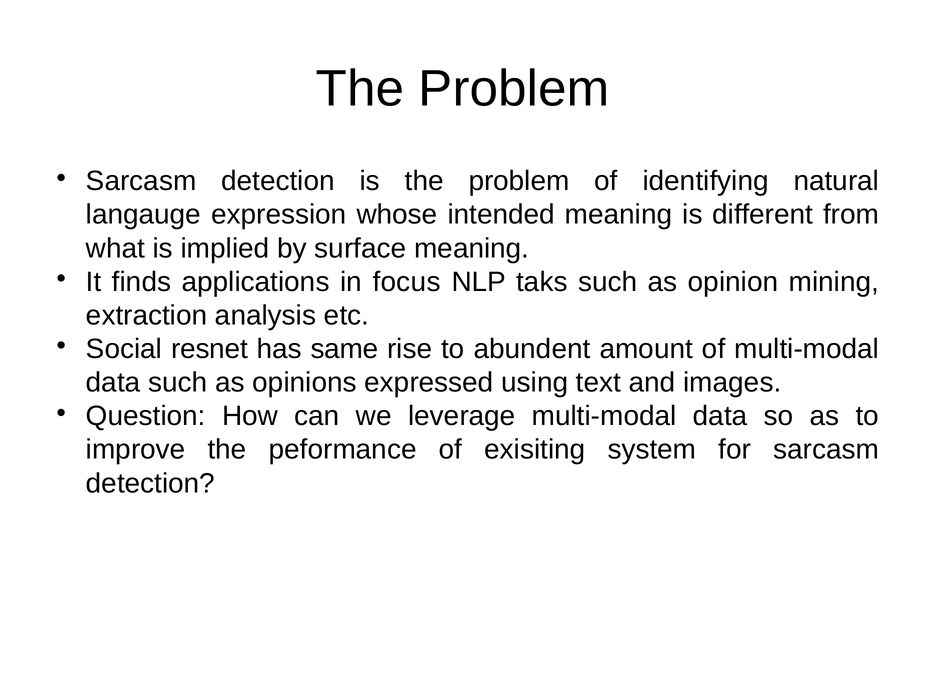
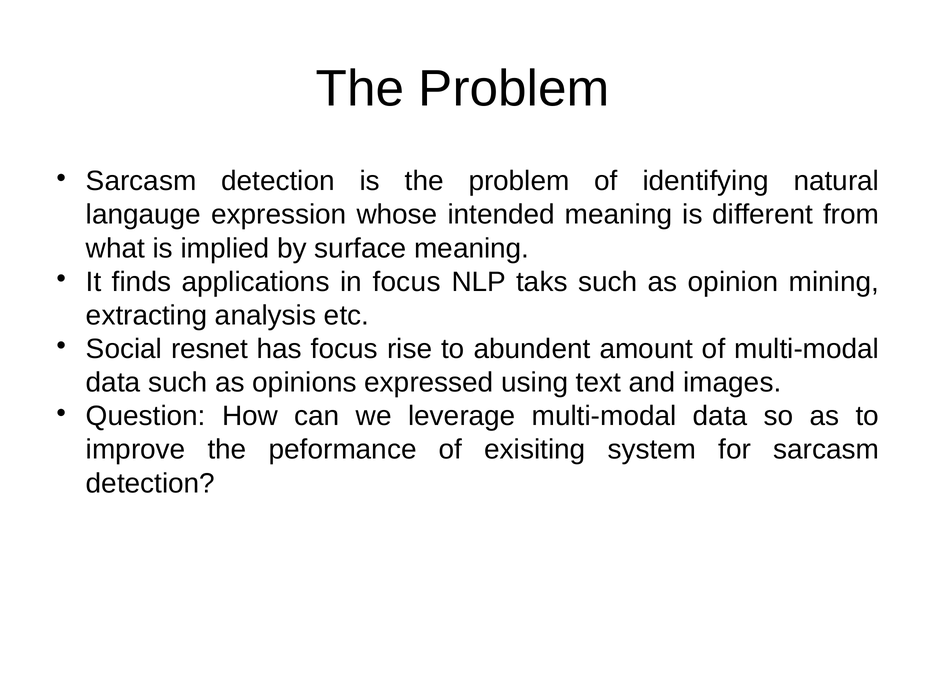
extraction: extraction -> extracting
has same: same -> focus
